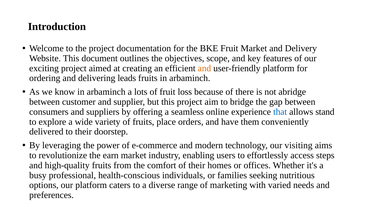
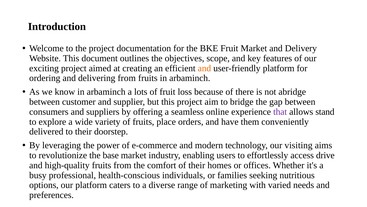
delivering leads: leads -> from
that colour: blue -> purple
earn: earn -> base
steps: steps -> drive
